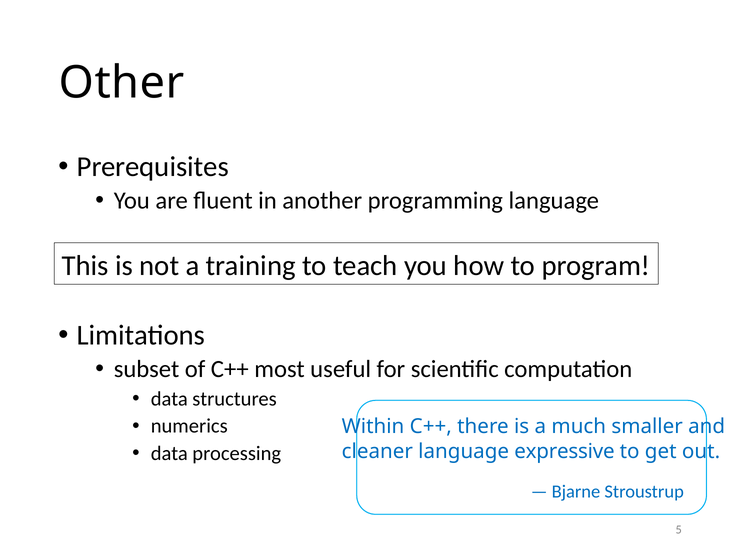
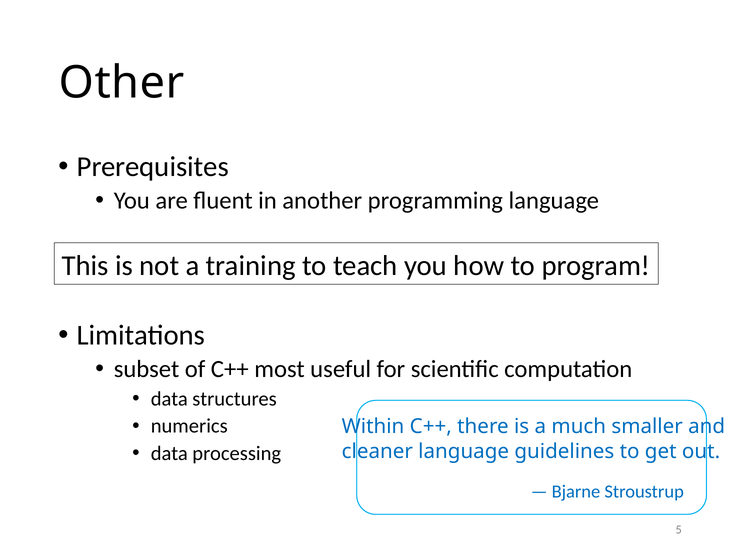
expressive: expressive -> guidelines
